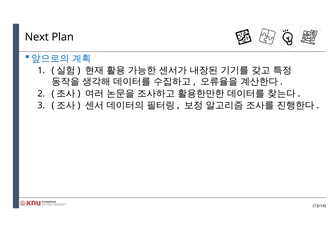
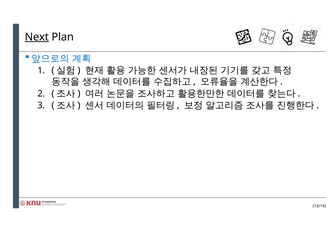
Next underline: none -> present
